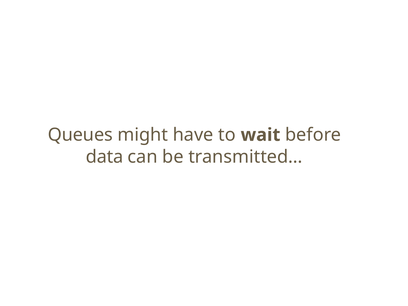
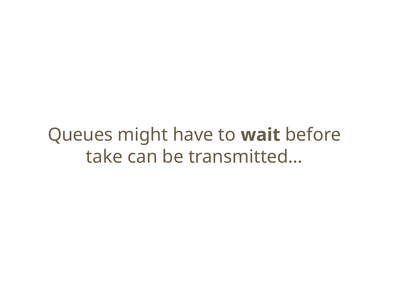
data: data -> take
